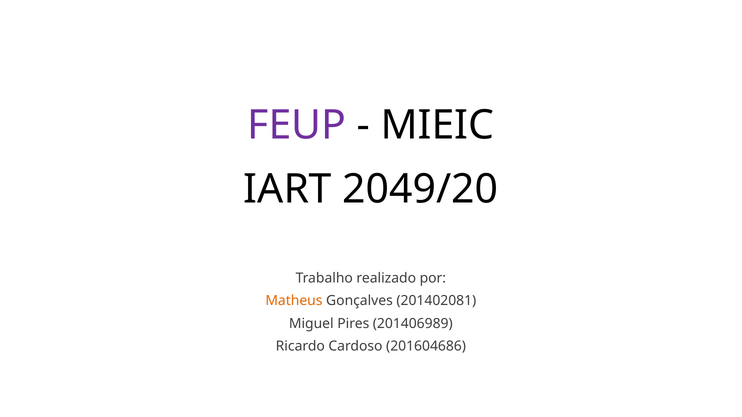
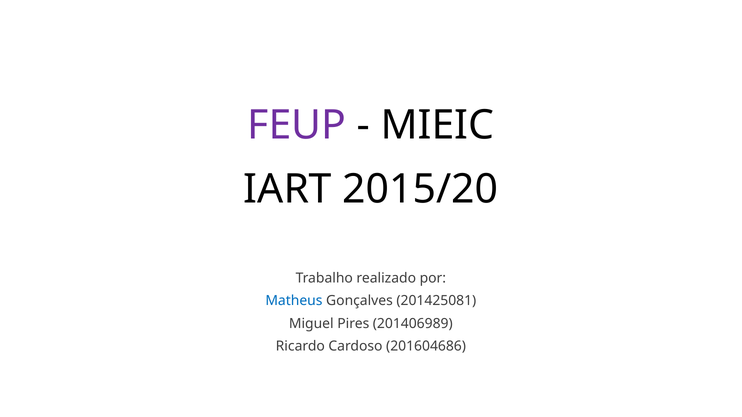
2049/20: 2049/20 -> 2015/20
Matheus colour: orange -> blue
201402081: 201402081 -> 201425081
